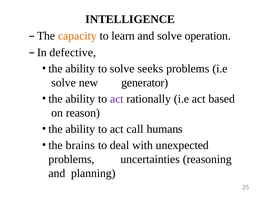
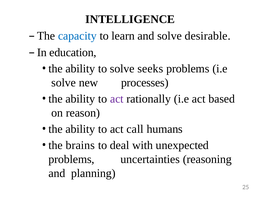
capacity colour: orange -> blue
operation: operation -> desirable
defective: defective -> education
generator: generator -> processes
